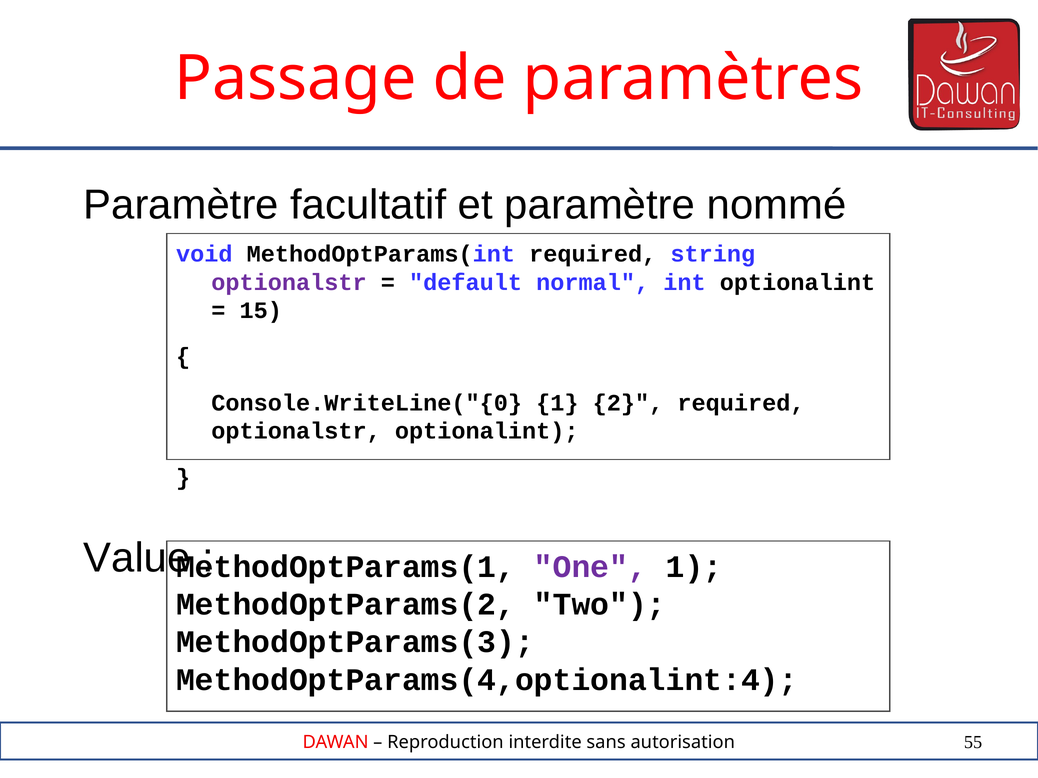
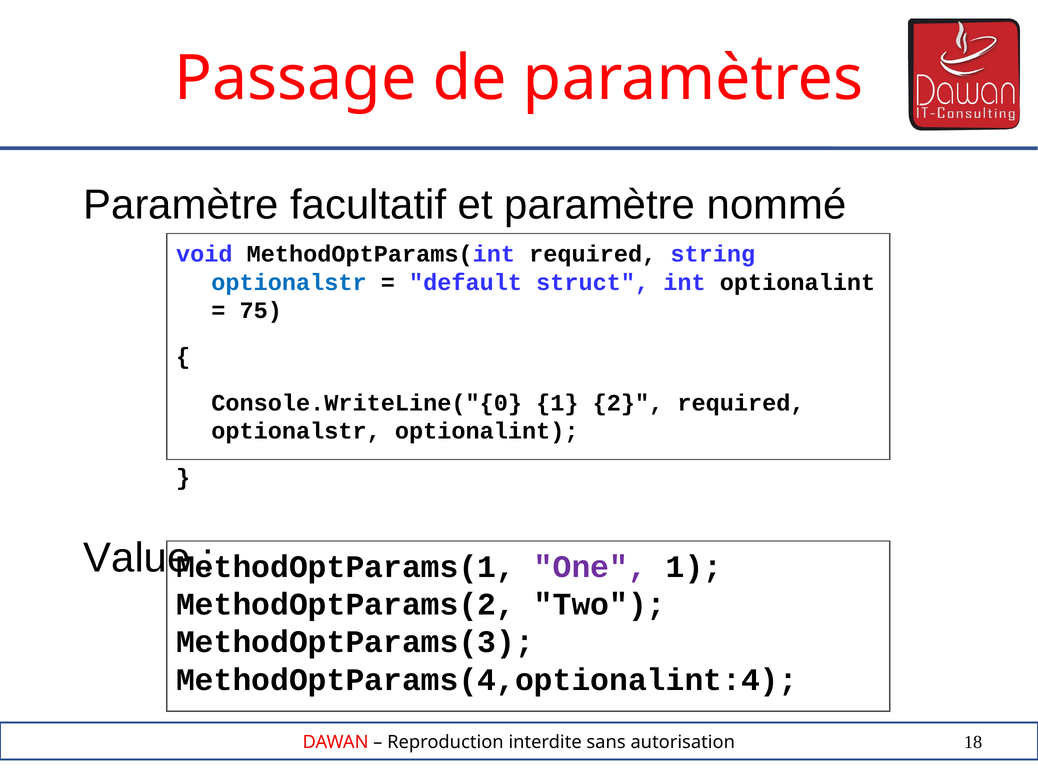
optionalstr at (289, 282) colour: purple -> blue
normal: normal -> struct
15: 15 -> 75
55: 55 -> 18
